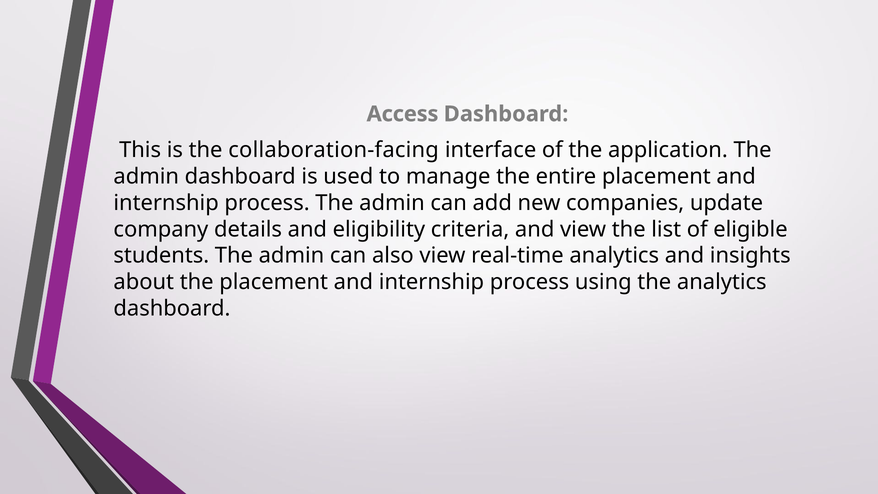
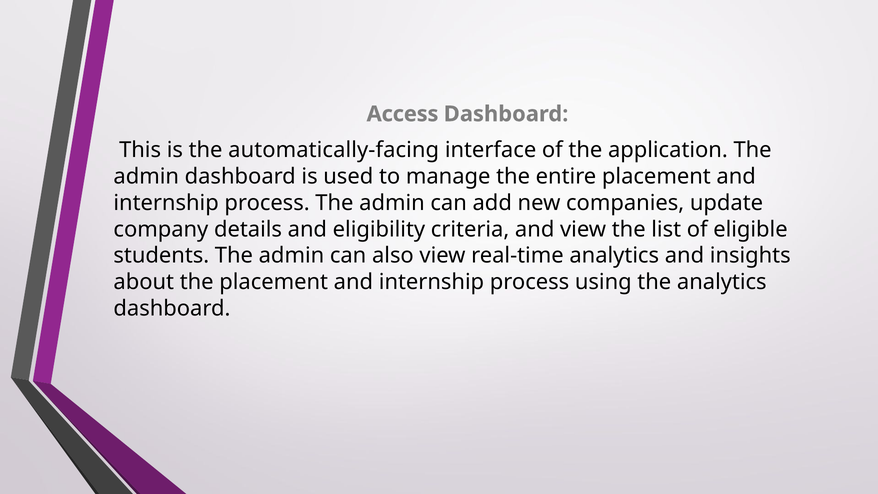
collaboration-facing: collaboration-facing -> automatically-facing
